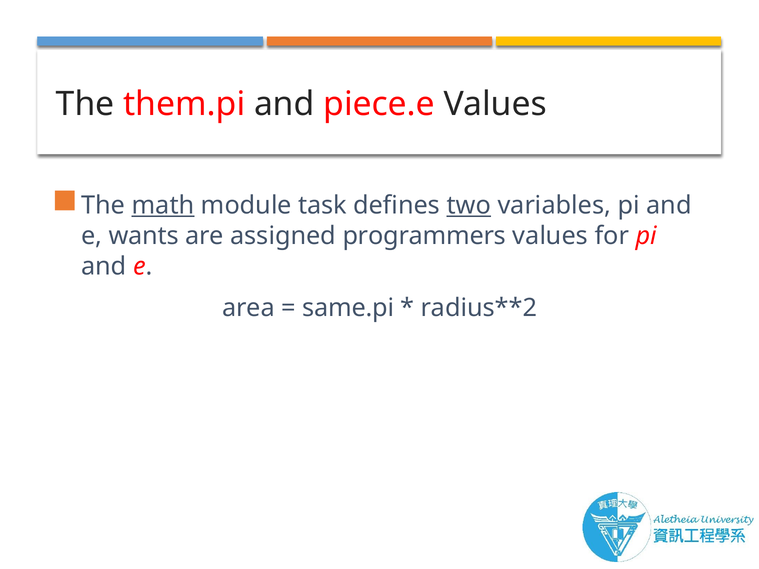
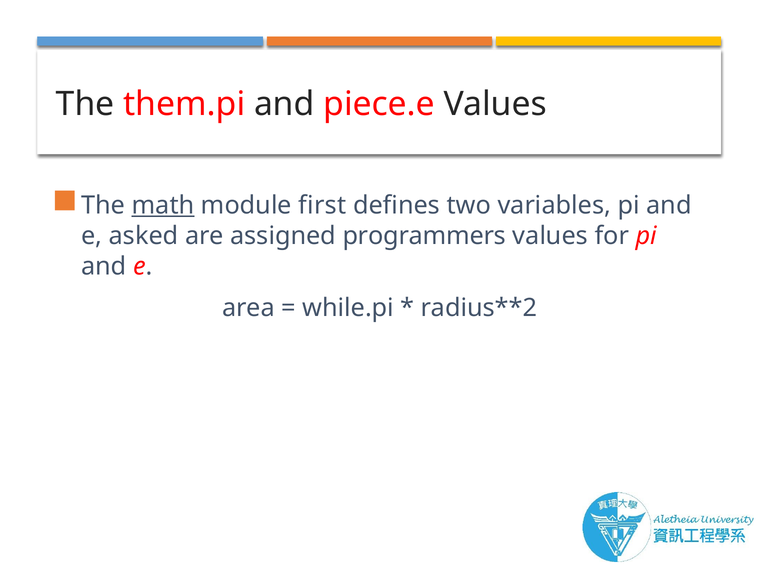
task: task -> first
two underline: present -> none
wants: wants -> asked
same.pi: same.pi -> while.pi
